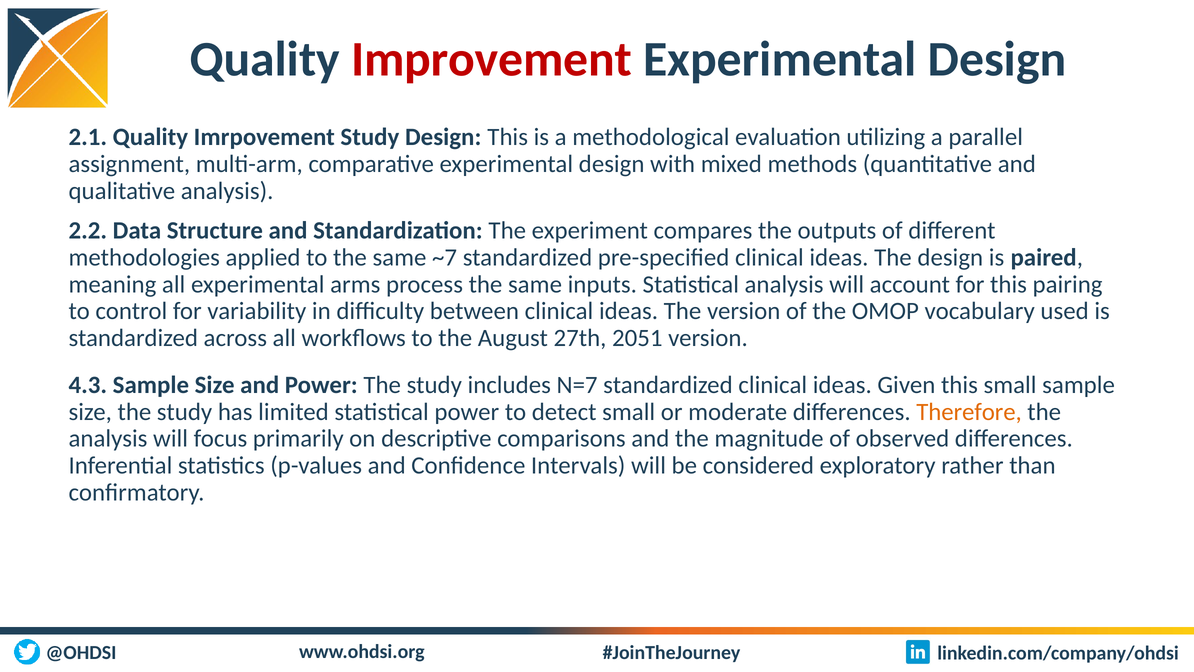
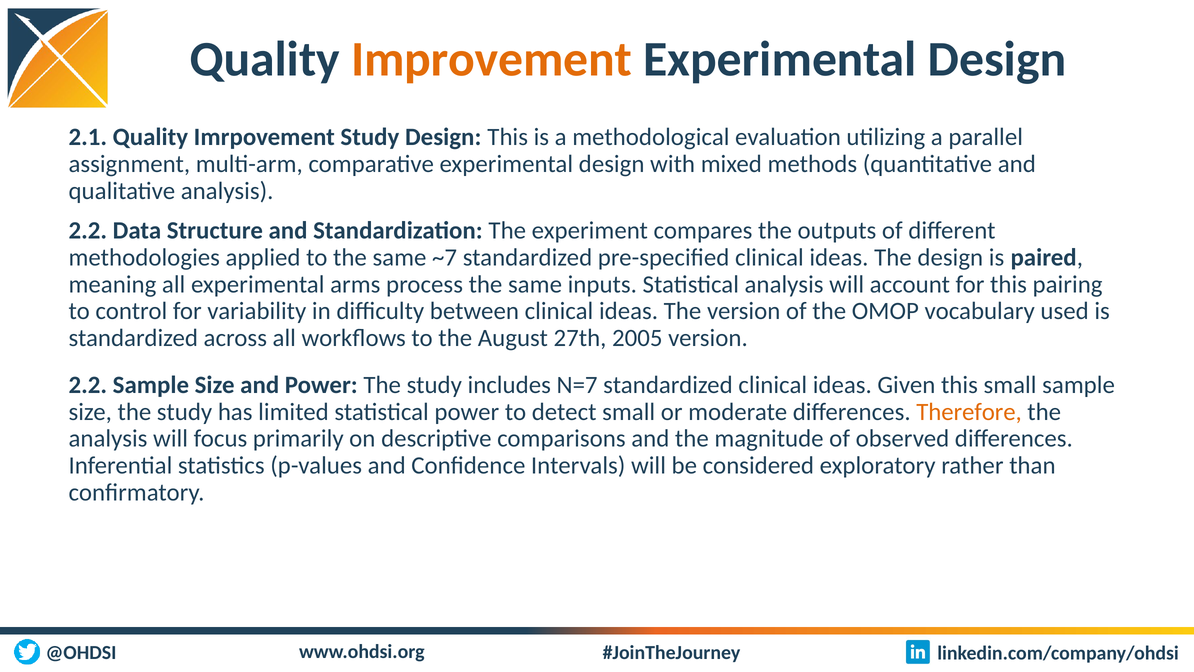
Improvement colour: red -> orange
2051: 2051 -> 2005
4.3 at (88, 385): 4.3 -> 2.2
